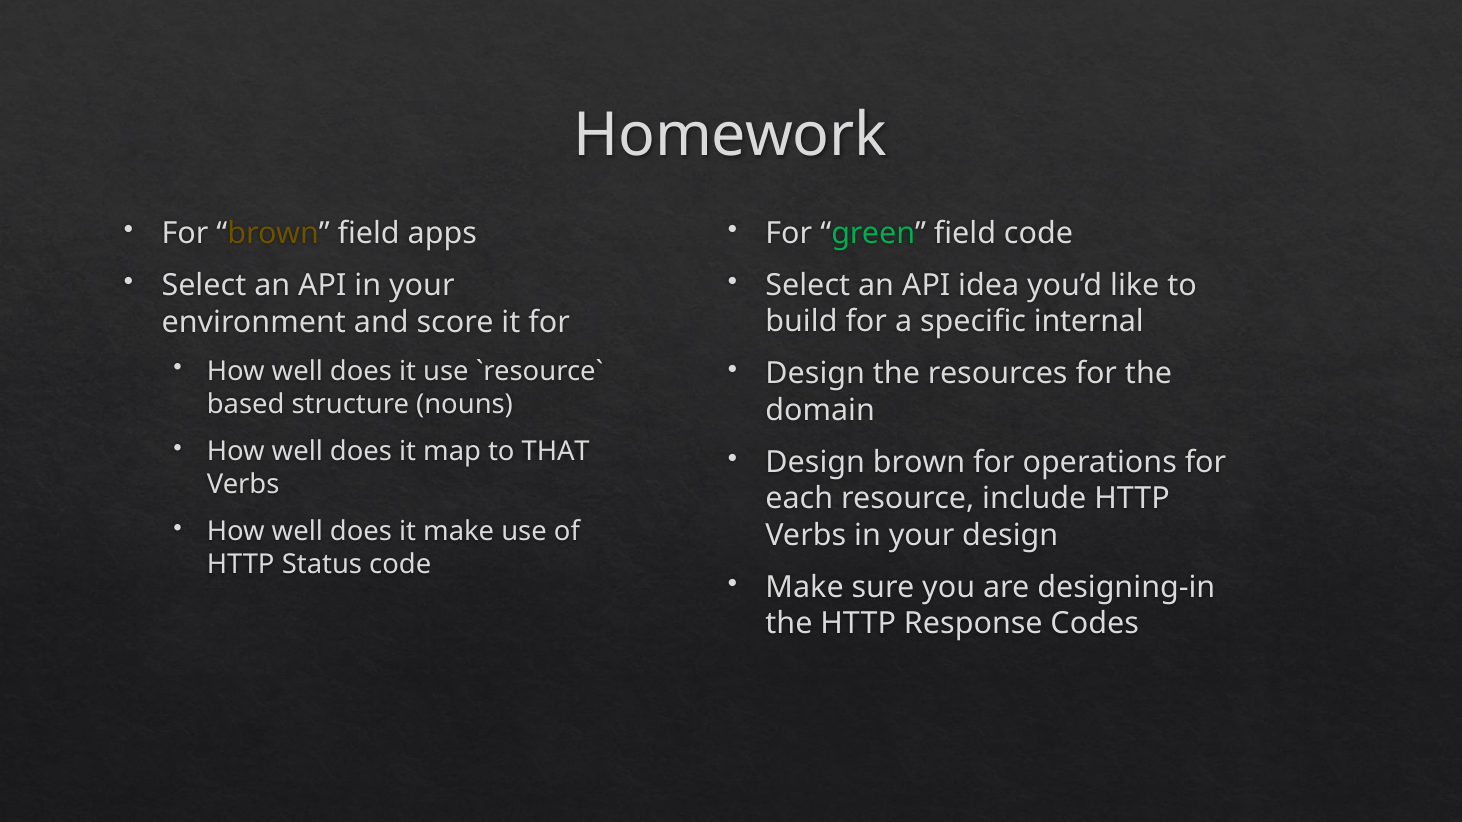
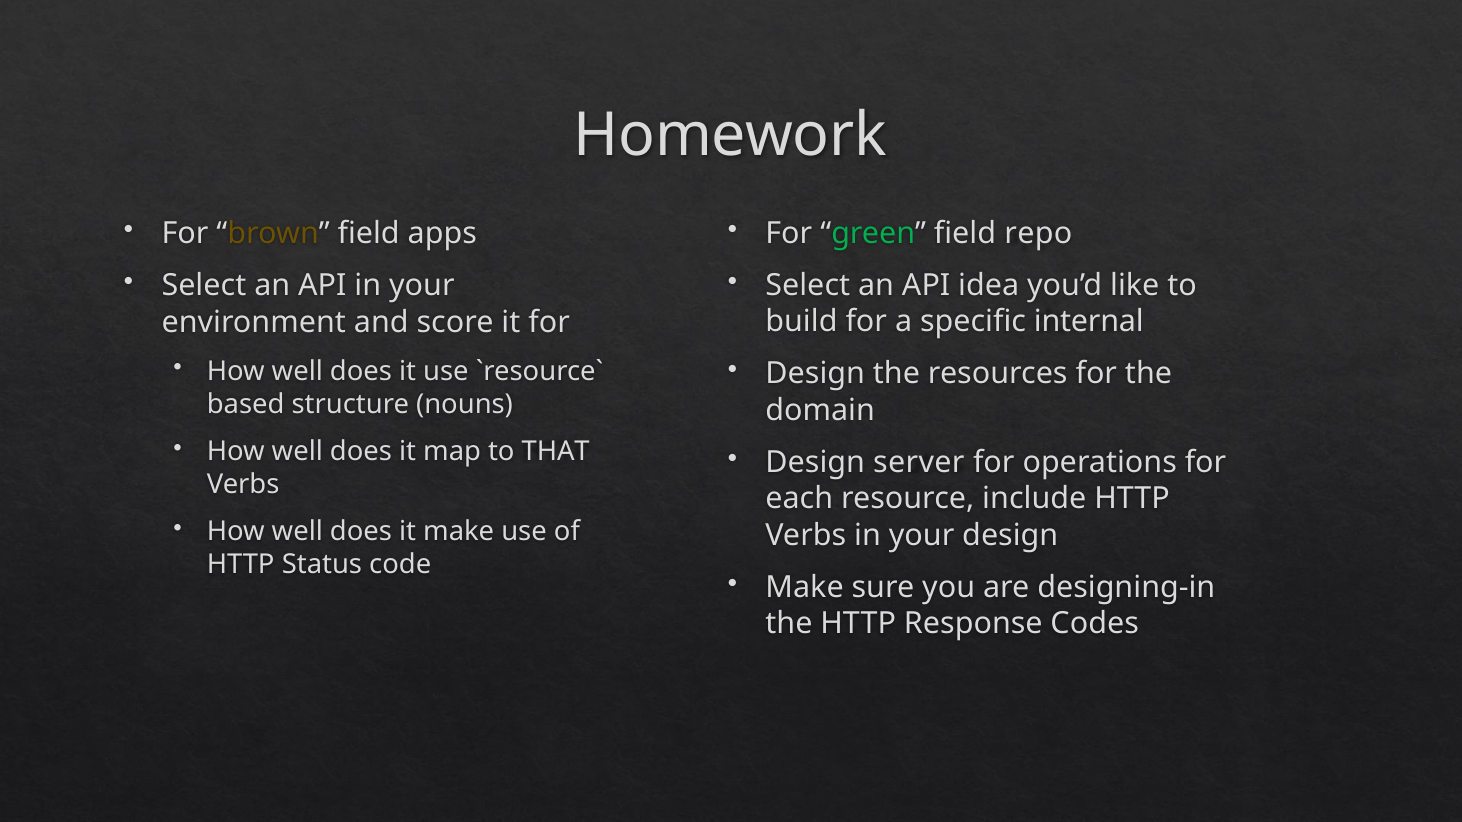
field code: code -> repo
Design brown: brown -> server
